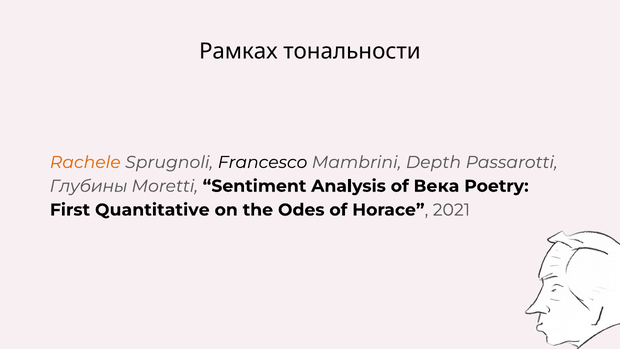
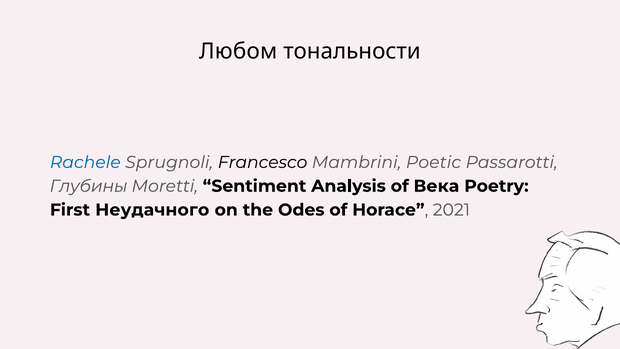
Рамках: Рамках -> Любом
Rachele colour: orange -> blue
Depth: Depth -> Poetic
Quantitative: Quantitative -> Неудачного
